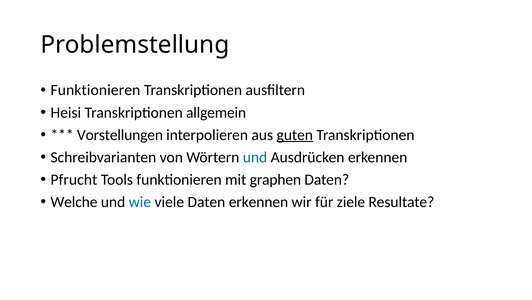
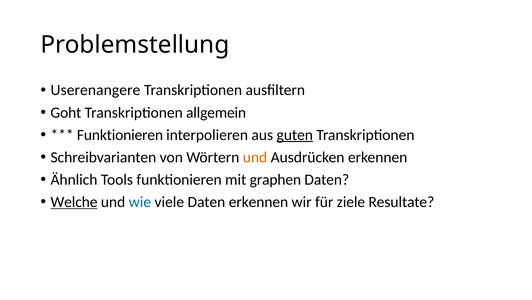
Funktionieren at (95, 90): Funktionieren -> Userenangere
Heisi: Heisi -> Goht
Vorstellungen at (120, 135): Vorstellungen -> Funktionieren
und at (255, 157) colour: blue -> orange
Pfrucht: Pfrucht -> Ähnlich
Welche underline: none -> present
